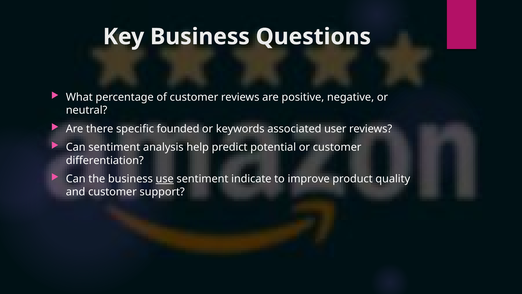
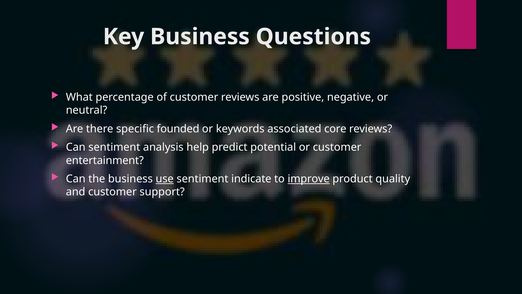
user: user -> core
differentiation: differentiation -> entertainment
improve underline: none -> present
